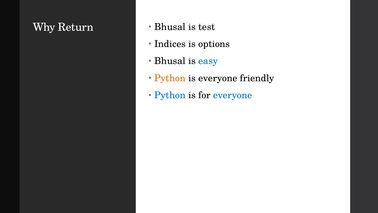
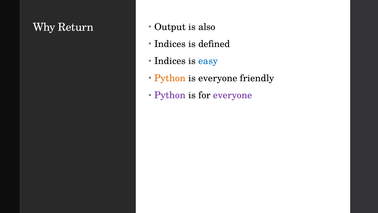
Bhusal at (170, 27): Bhusal -> Output
test: test -> also
options: options -> defined
Bhusal at (170, 61): Bhusal -> Indices
Python at (170, 95) colour: blue -> purple
everyone at (233, 95) colour: blue -> purple
